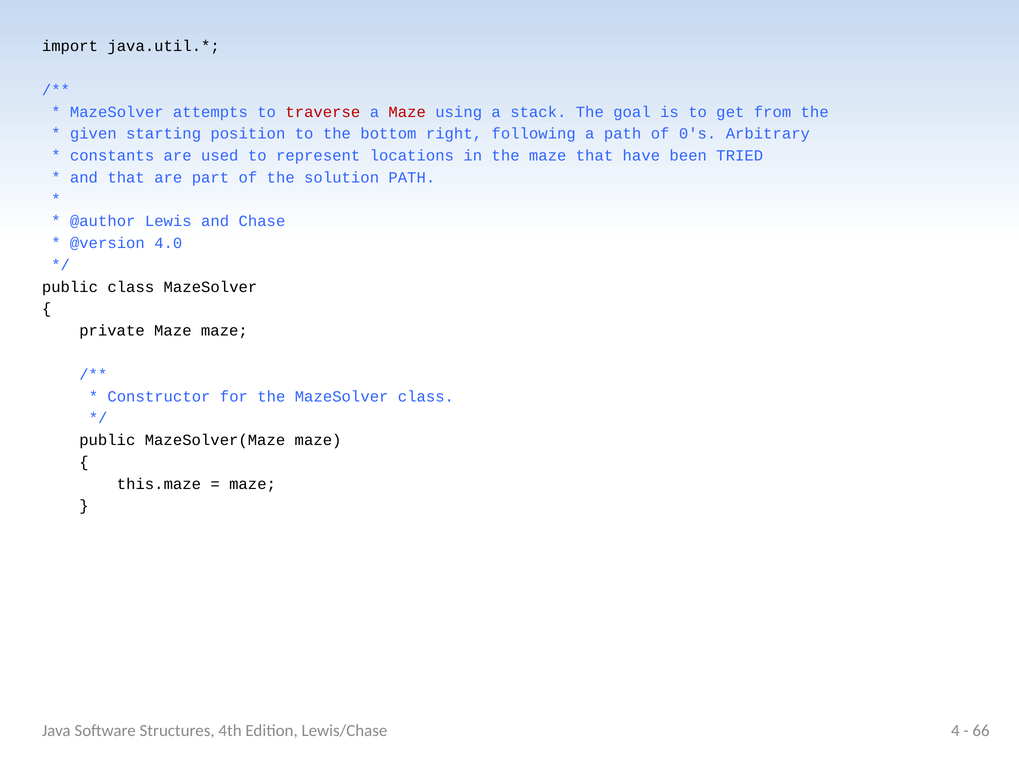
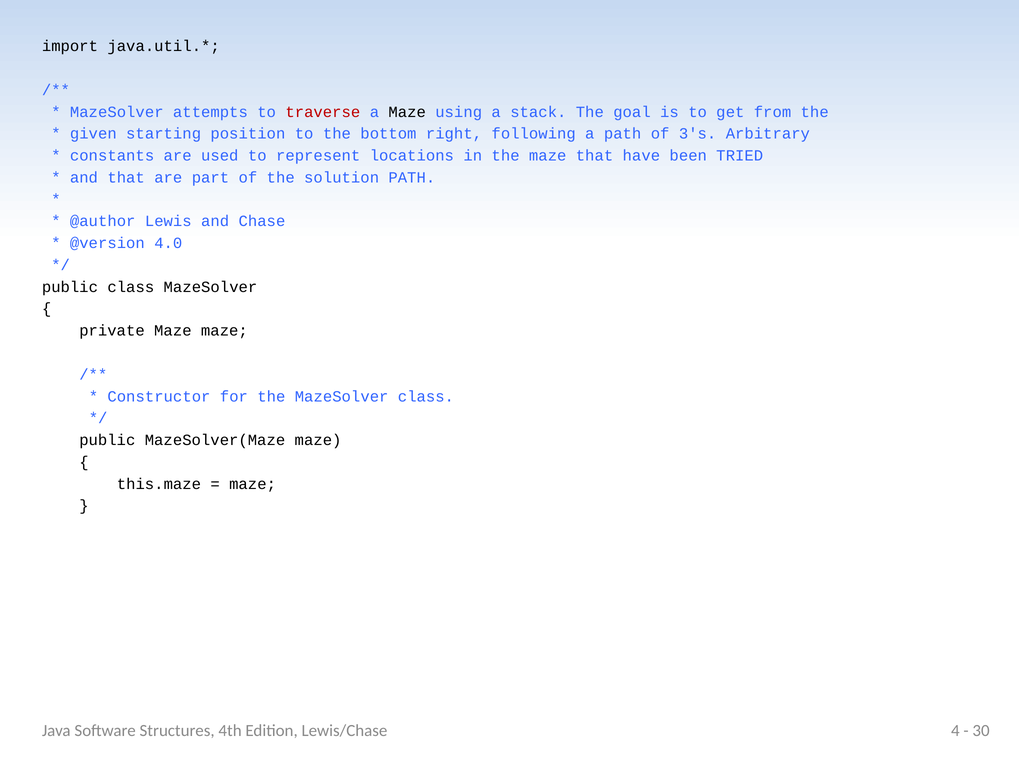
Maze at (407, 112) colour: red -> black
0's: 0's -> 3's
66: 66 -> 30
